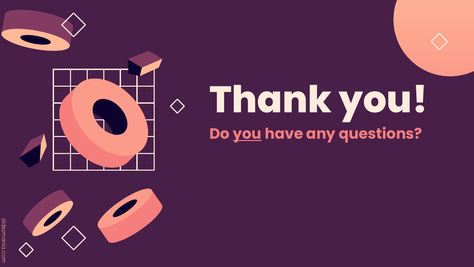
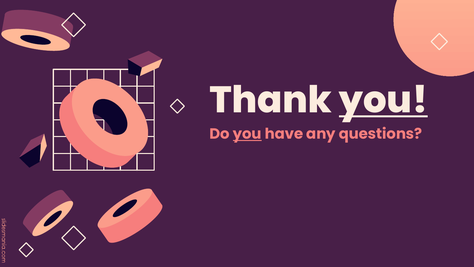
you at (383, 100) underline: none -> present
